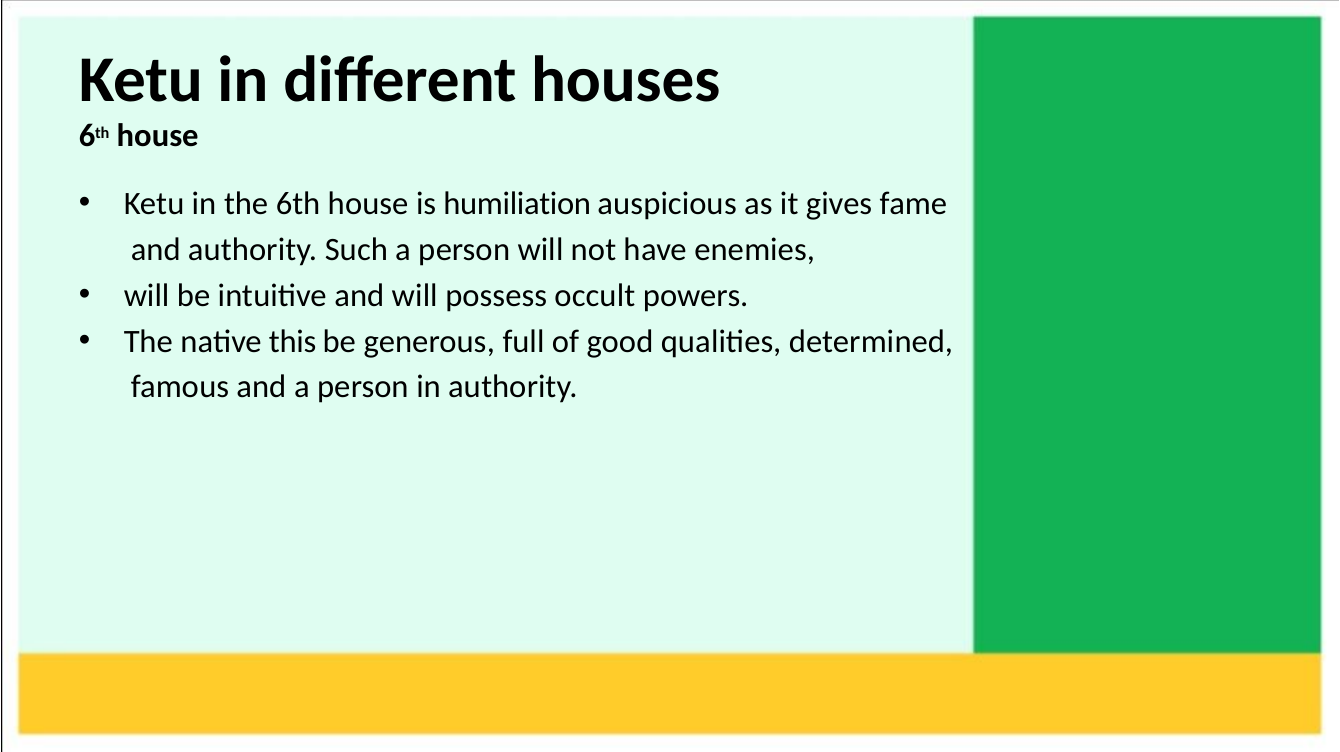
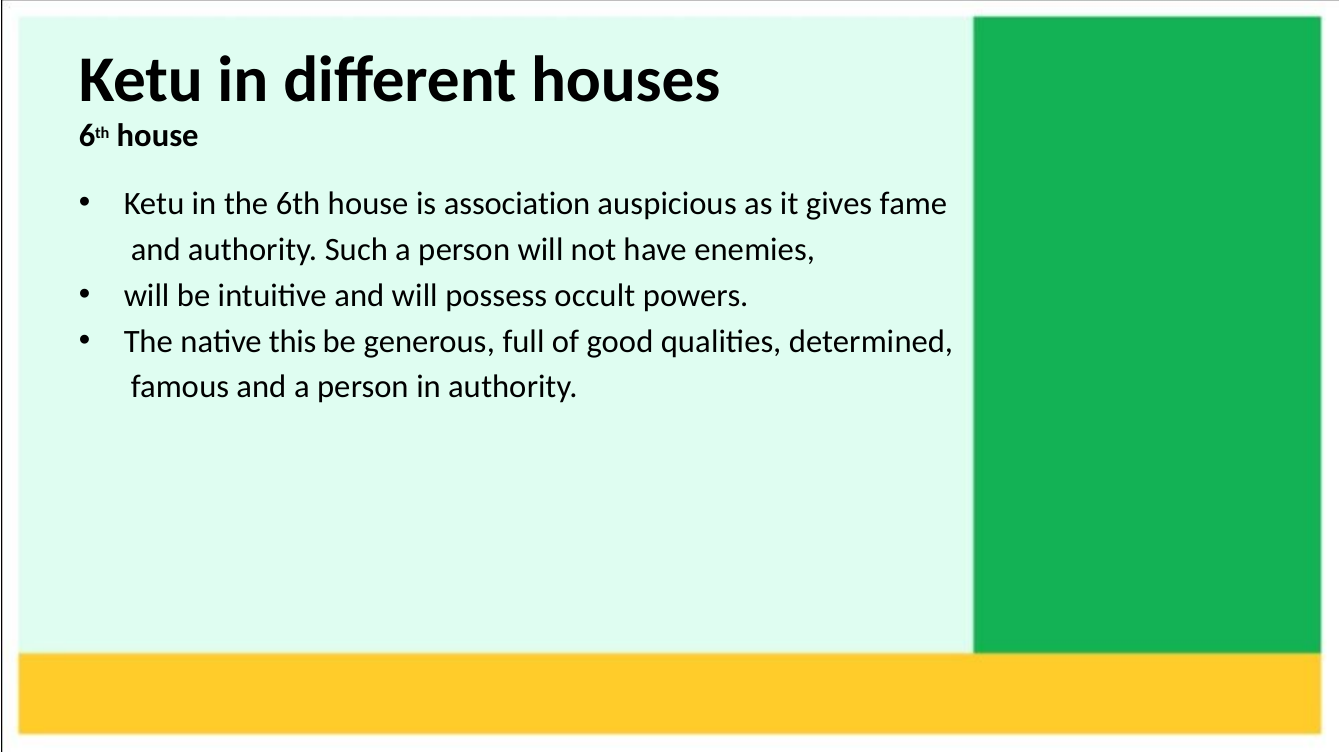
humiliation: humiliation -> association
